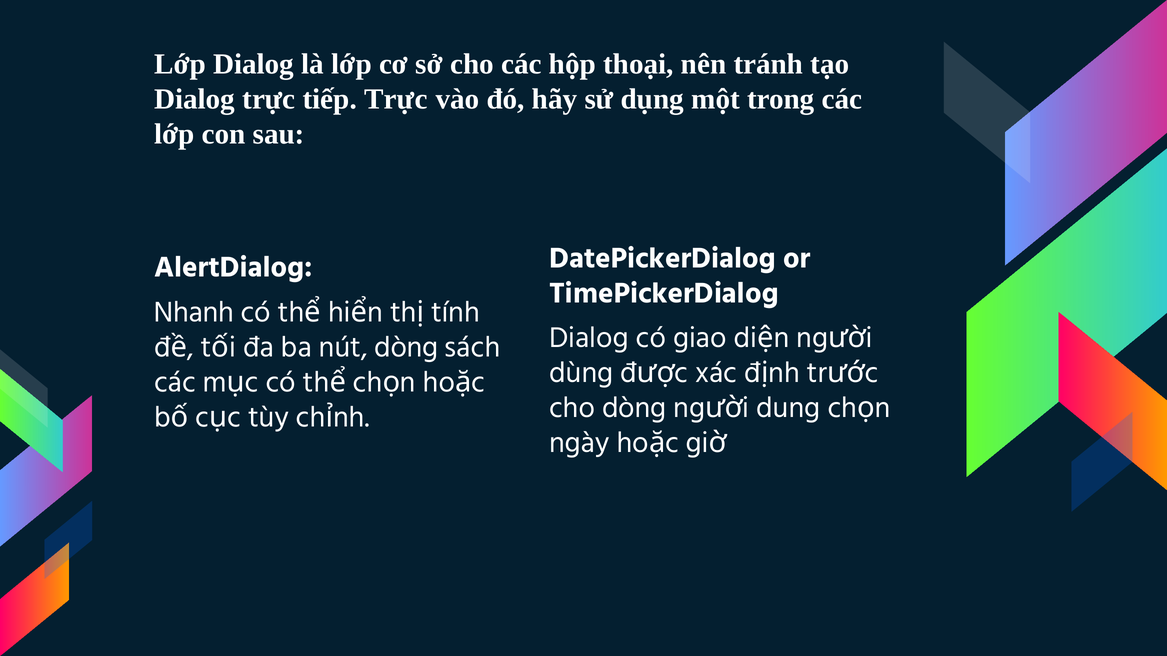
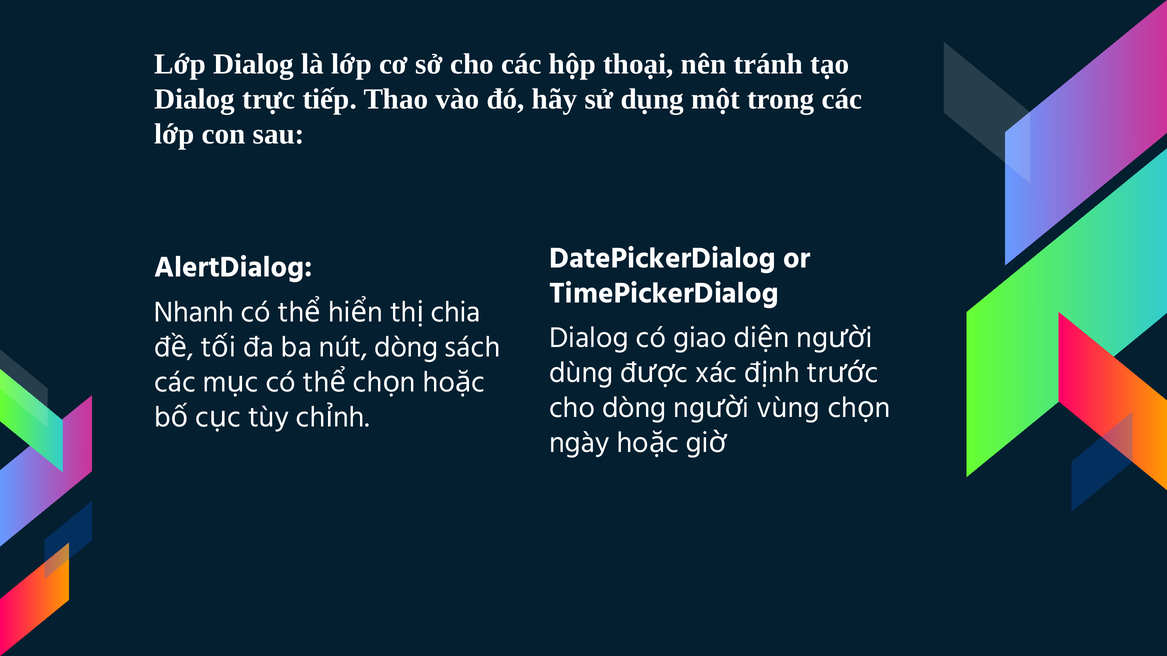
tiếp Trực: Trực -> Thao
tính: tính -> chia
dung: dung -> vùng
